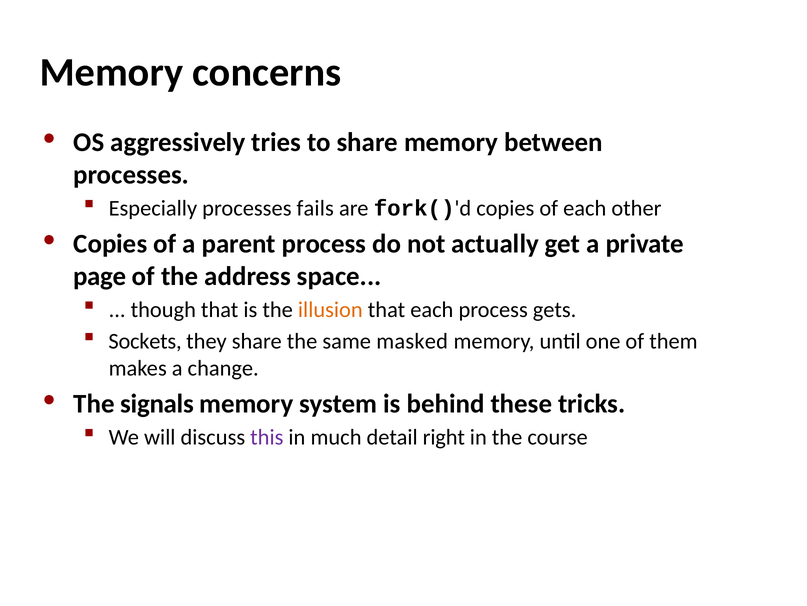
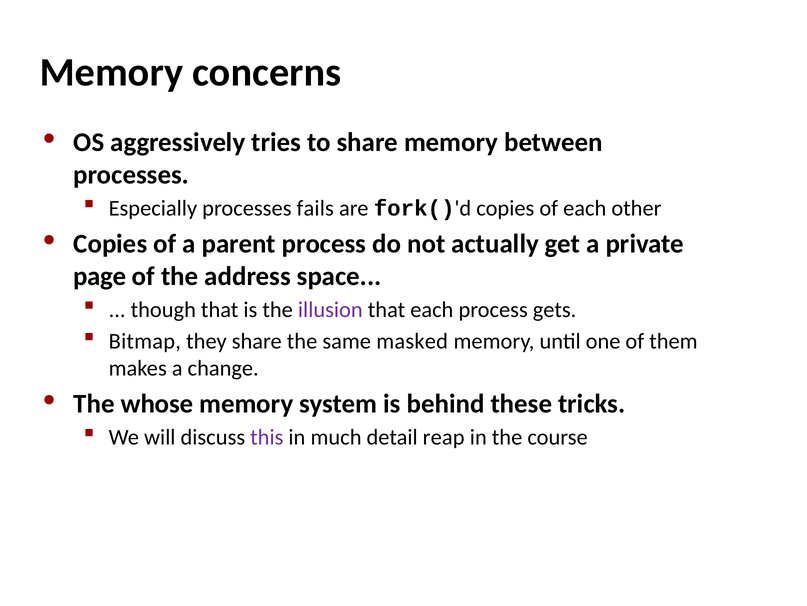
illusion colour: orange -> purple
Sockets: Sockets -> Bitmap
signals: signals -> whose
right: right -> reap
